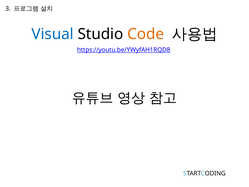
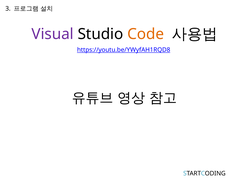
Visual colour: blue -> purple
